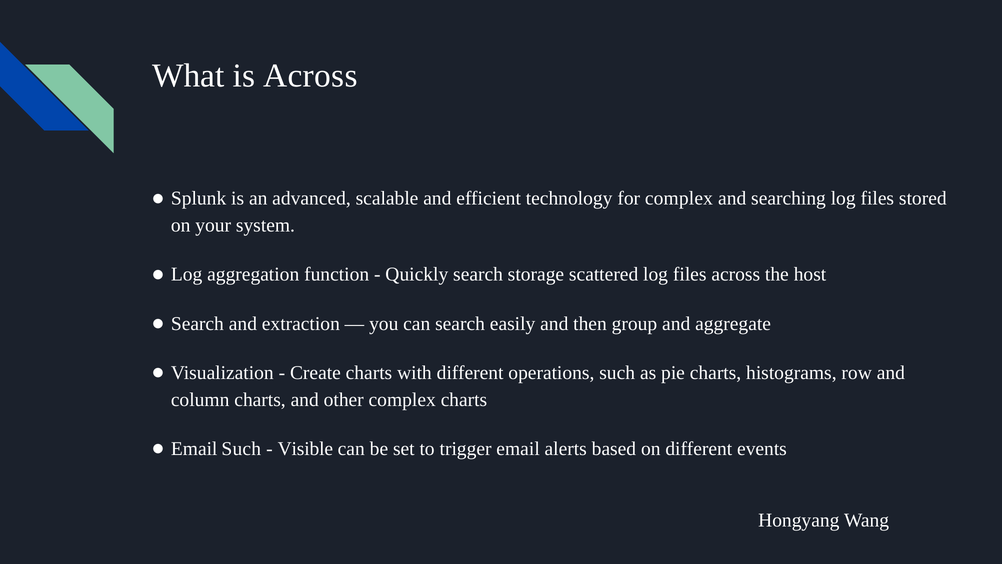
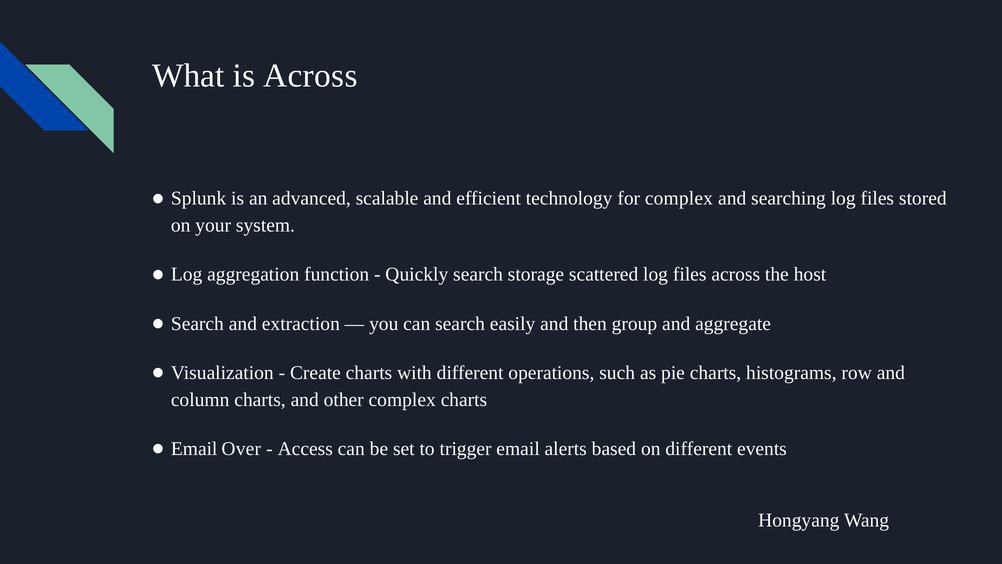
Email Such: Such -> Over
Visible: Visible -> Access
